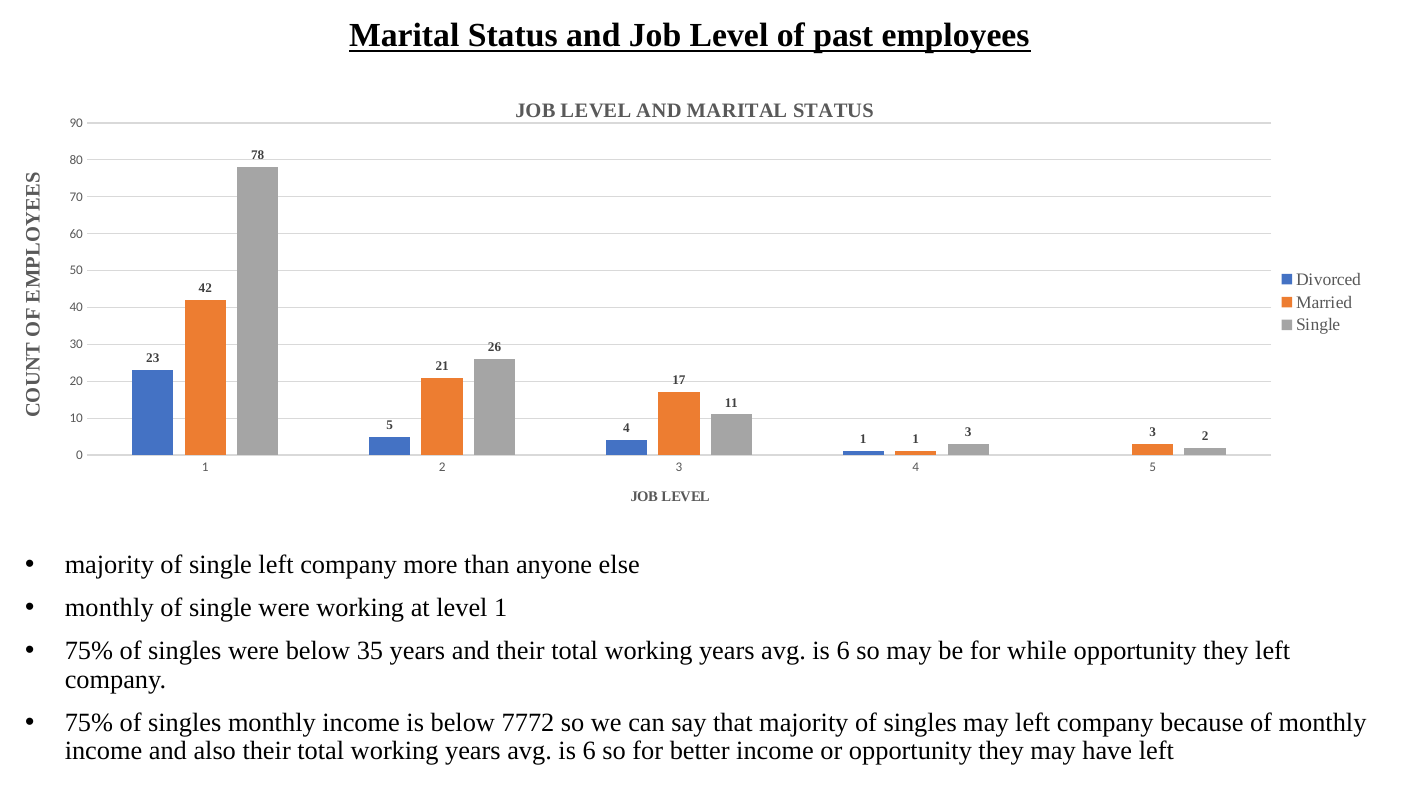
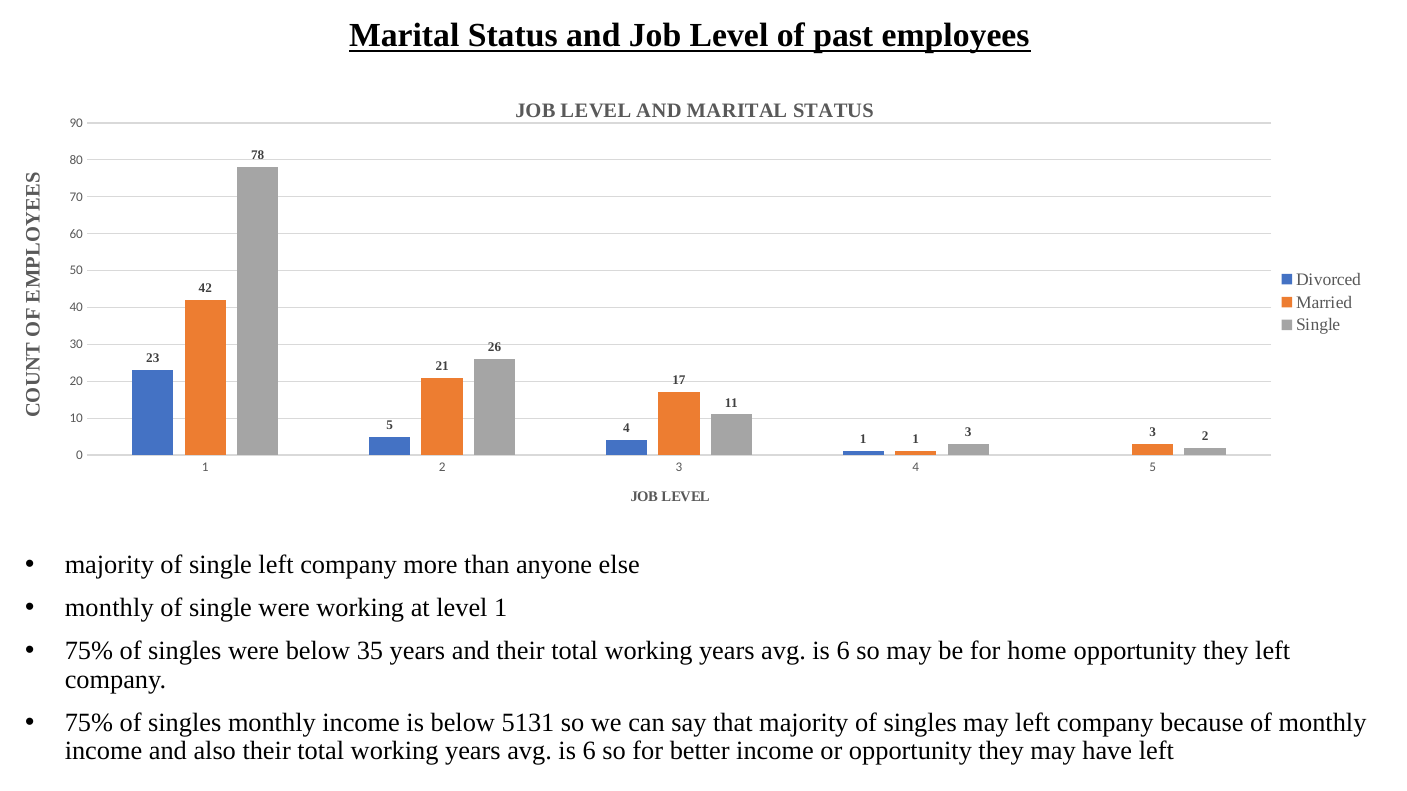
while: while -> home
7772: 7772 -> 5131
